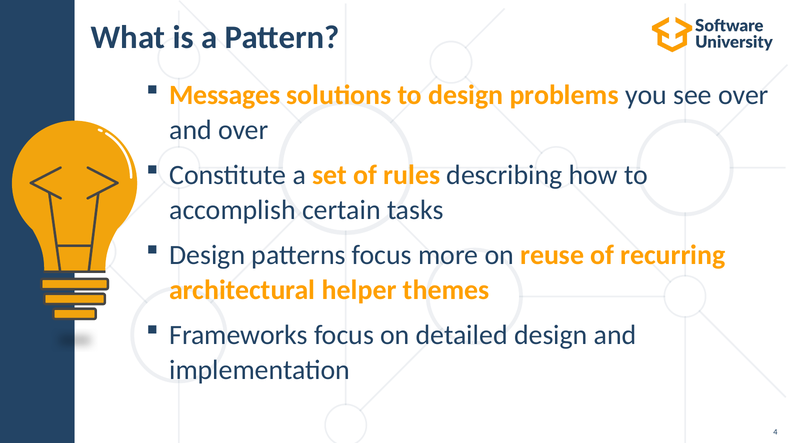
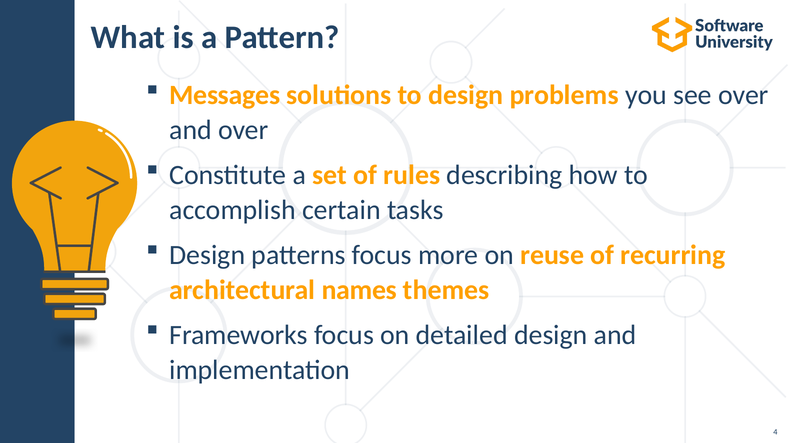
helper: helper -> names
